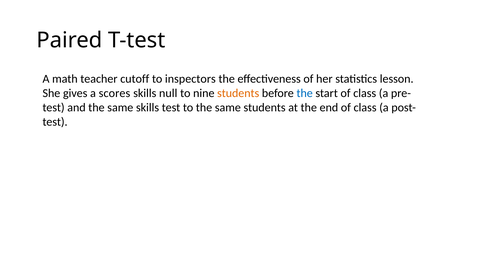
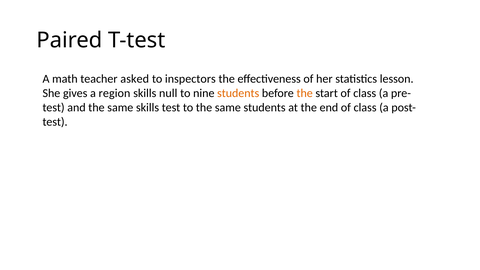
cutoff: cutoff -> asked
scores: scores -> region
the at (305, 93) colour: blue -> orange
